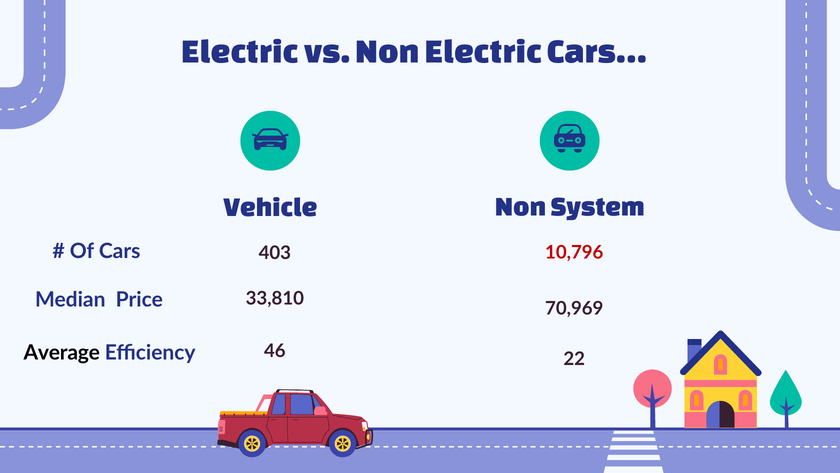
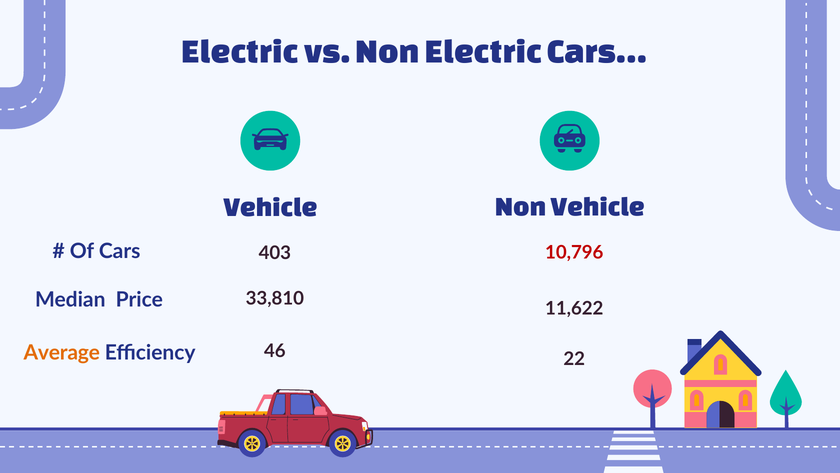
Non System: System -> Vehicle
70,969: 70,969 -> 11,622
Average colour: black -> orange
